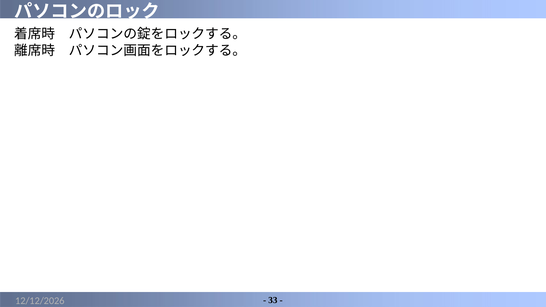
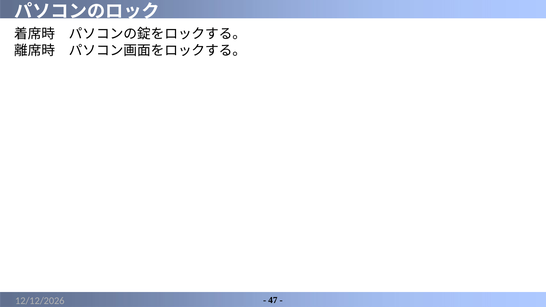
33: 33 -> 47
